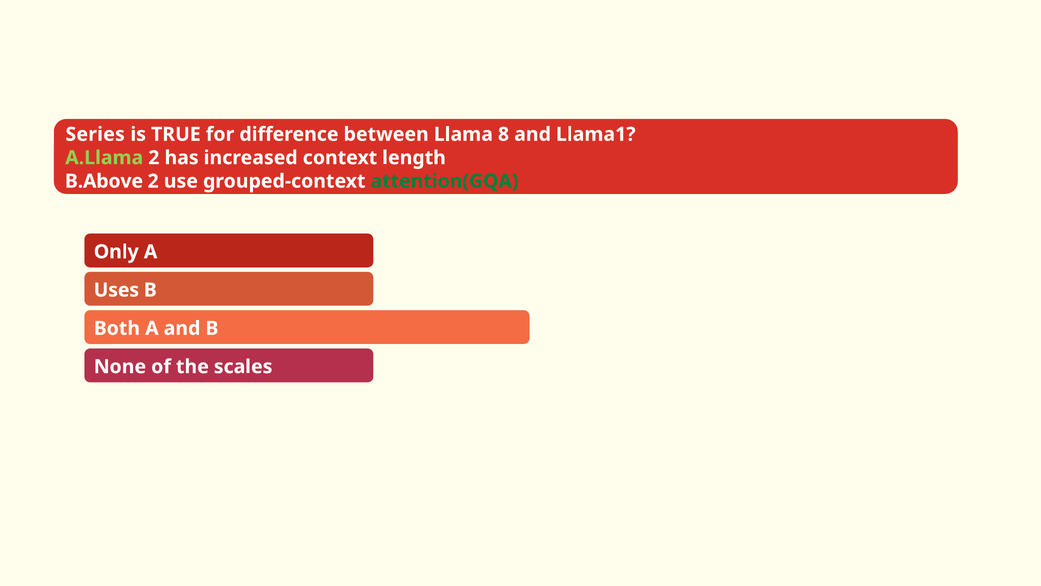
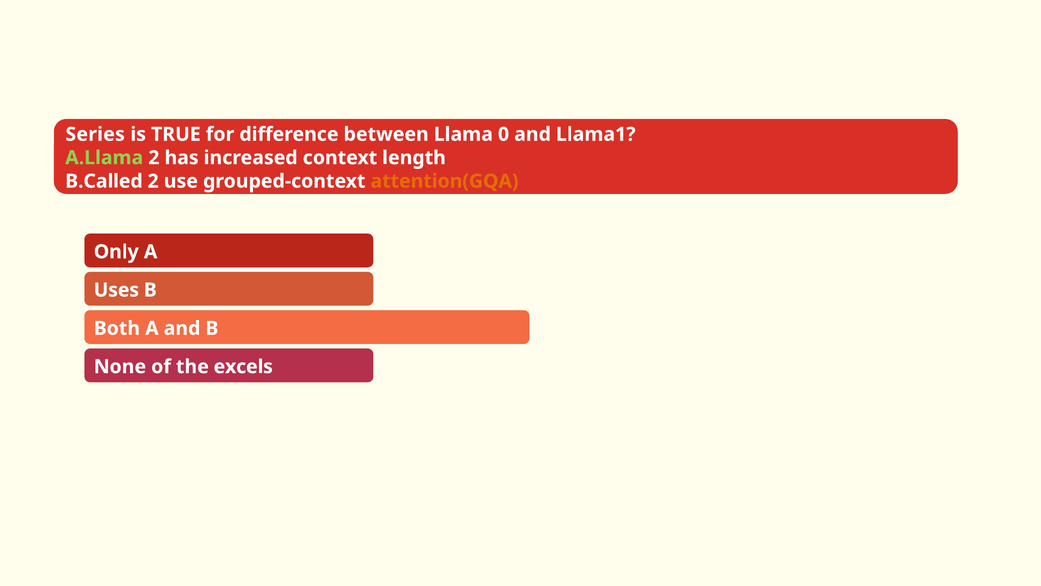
8: 8 -> 0
B.Above: B.Above -> B.Called
attention(GQA colour: green -> orange
scales: scales -> excels
